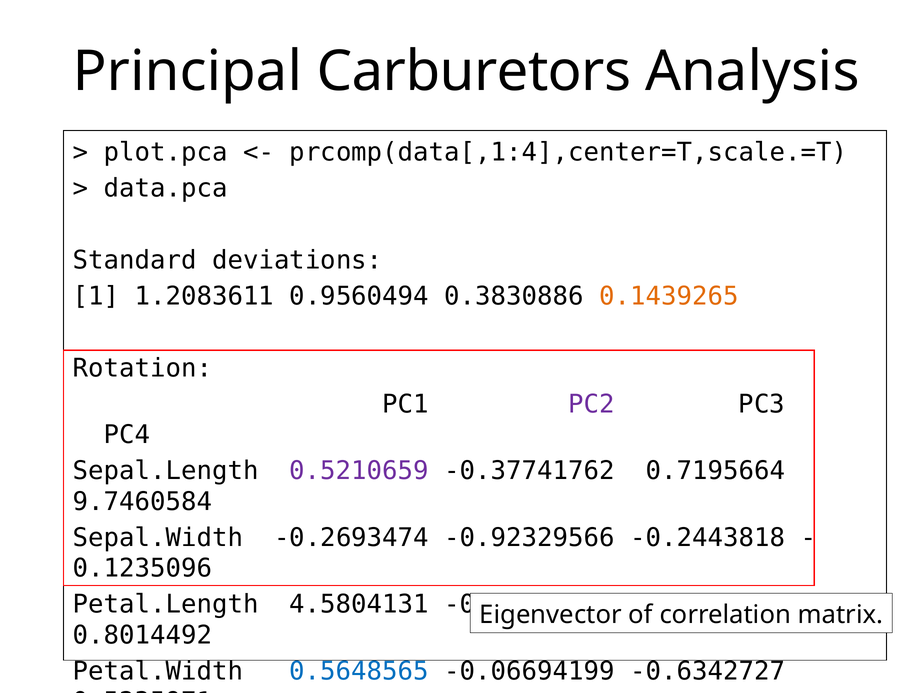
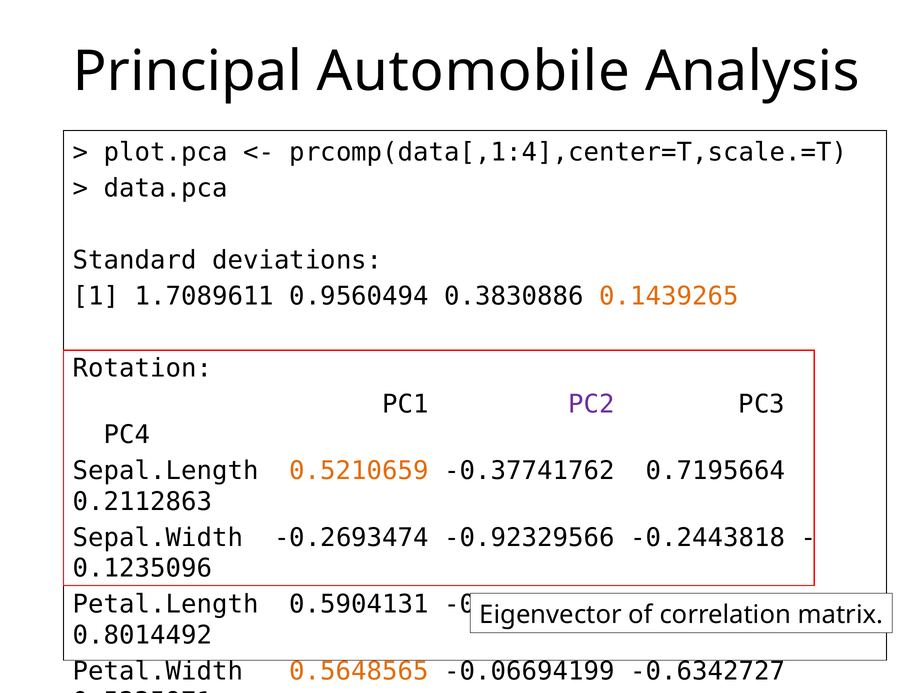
Carburetors: Carburetors -> Automobile
1.2083611: 1.2083611 -> 1.7089611
0.5210659 colour: purple -> orange
9.7460584: 9.7460584 -> 0.2112863
4.5804131: 4.5804131 -> 0.5904131
0.5648565 colour: blue -> orange
